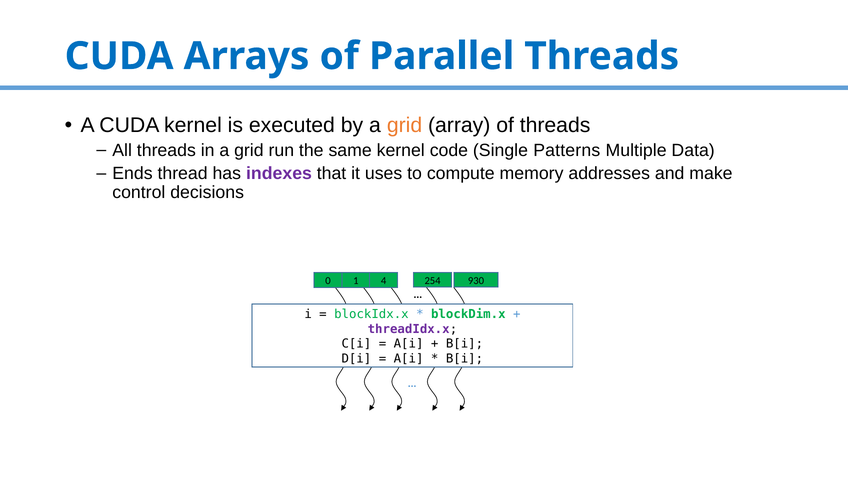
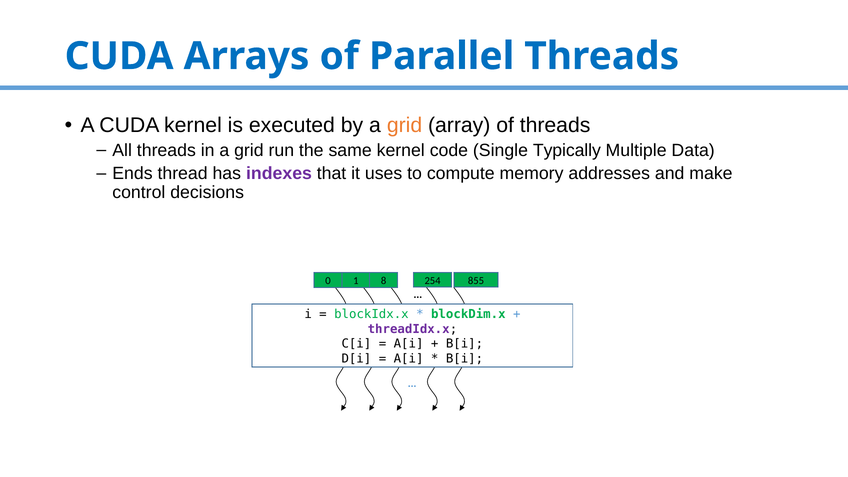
Patterns: Patterns -> Typically
4: 4 -> 8
930: 930 -> 855
